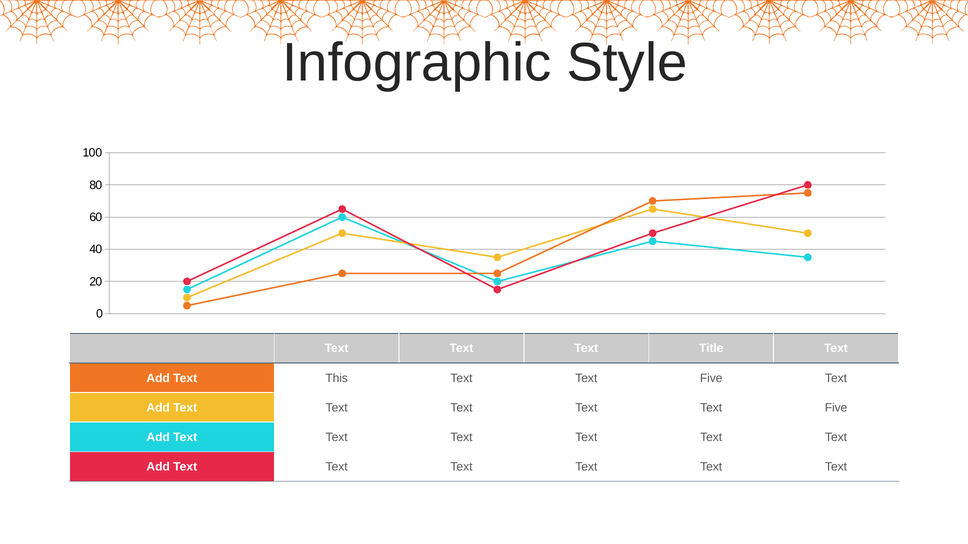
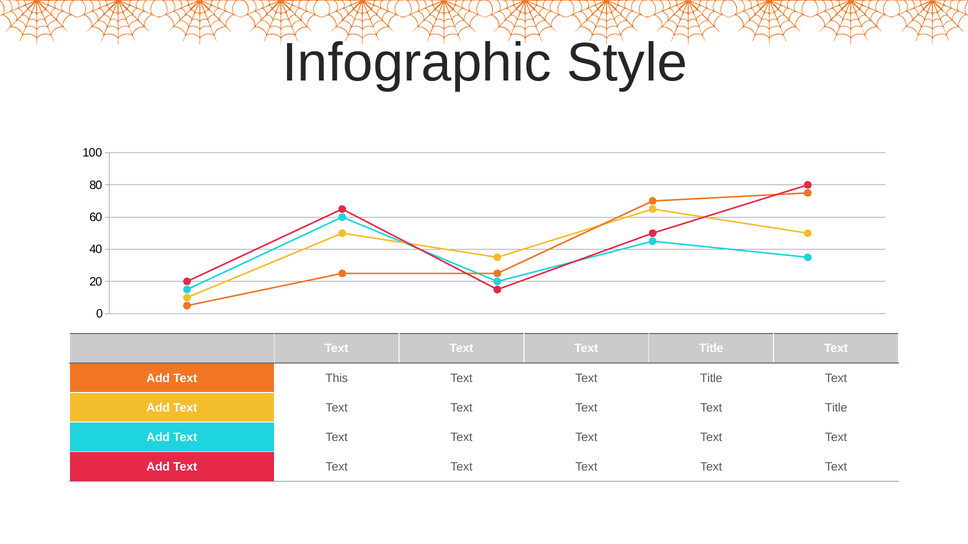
Five at (711, 378): Five -> Title
Five at (836, 408): Five -> Title
